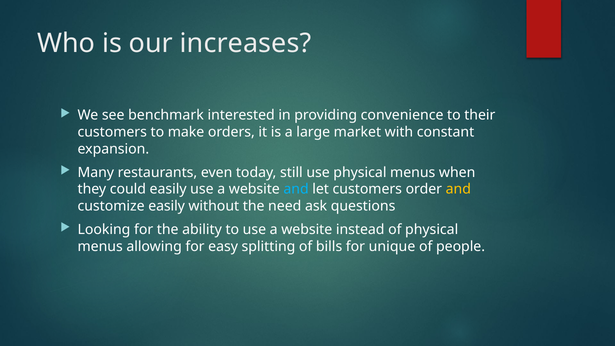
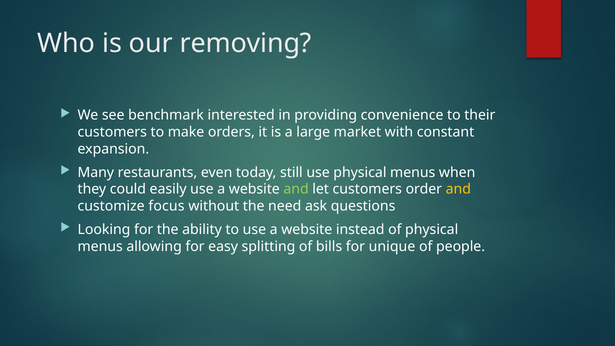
increases: increases -> removing
and at (296, 189) colour: light blue -> light green
customize easily: easily -> focus
